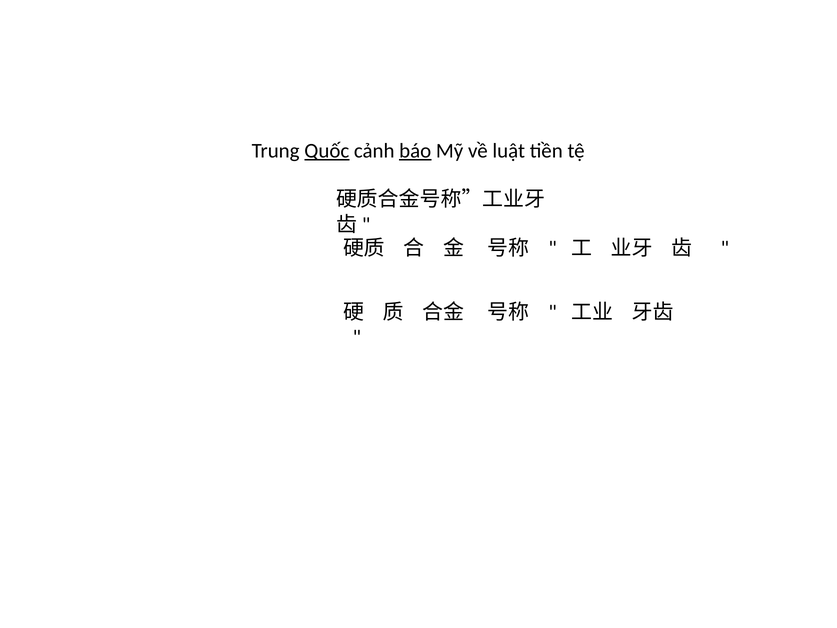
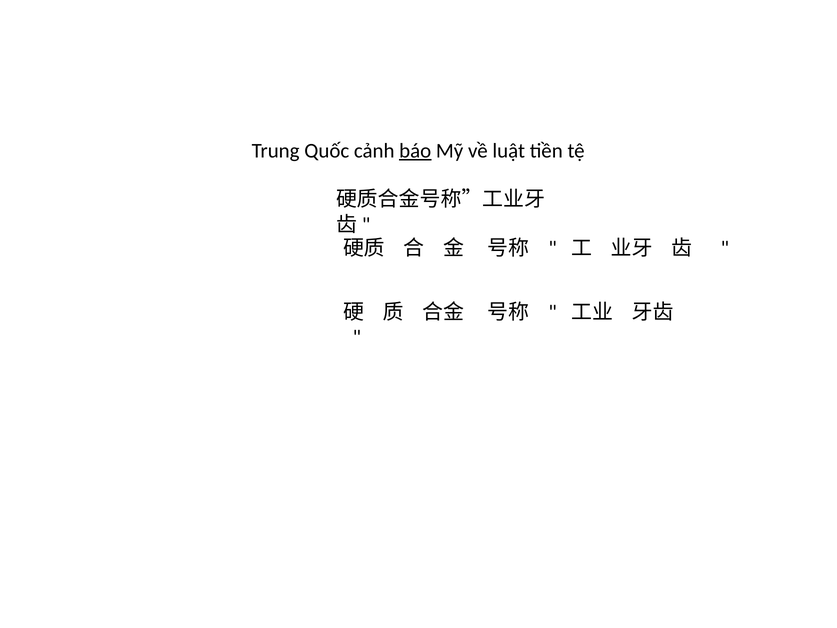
Quốc underline: present -> none
